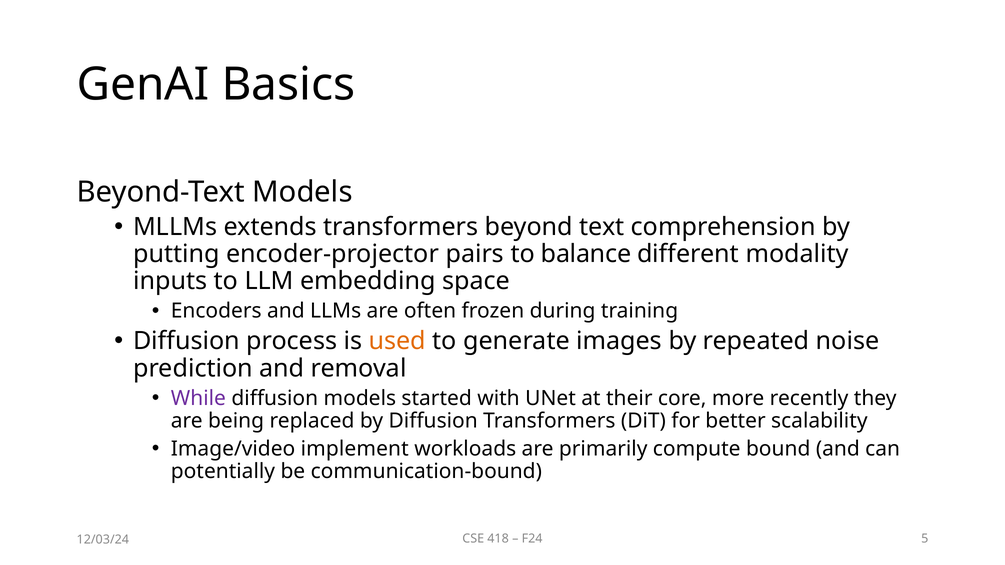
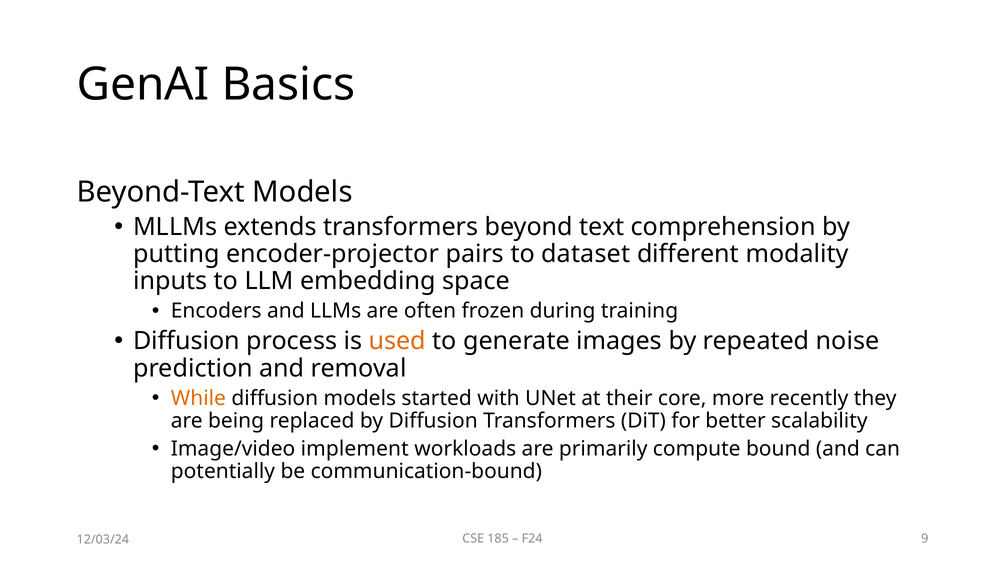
balance: balance -> dataset
While colour: purple -> orange
418: 418 -> 185
5: 5 -> 9
